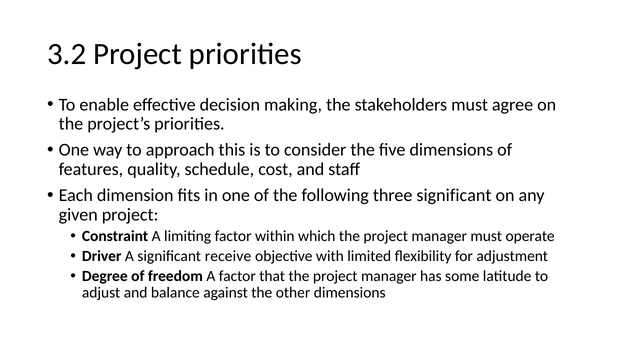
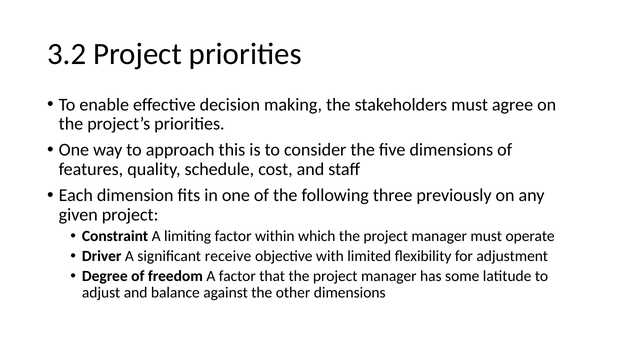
three significant: significant -> previously
